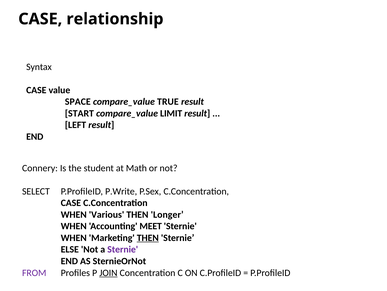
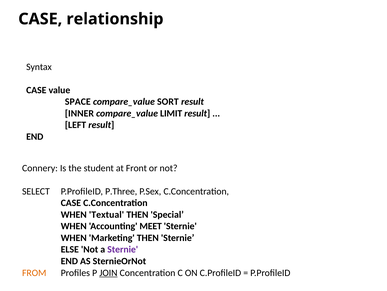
TRUE: TRUE -> SORT
START: START -> INNER
Math: Math -> Front
P.Write: P.Write -> P.Three
Various: Various -> Textual
Longer: Longer -> Special
THEN at (148, 237) underline: present -> none
FROM colour: purple -> orange
